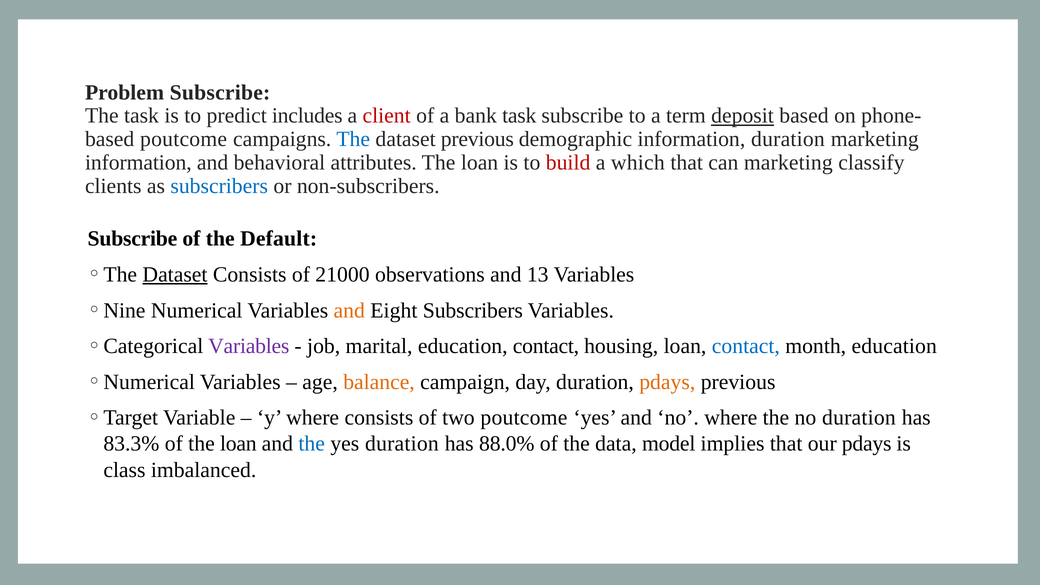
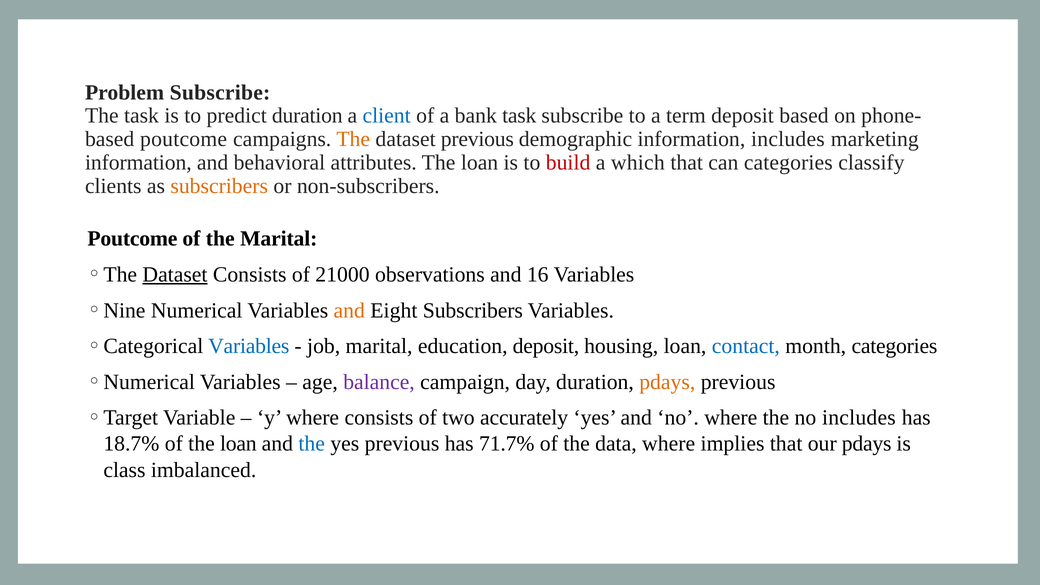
predict includes: includes -> duration
client colour: red -> blue
deposit at (743, 116) underline: present -> none
The at (353, 139) colour: blue -> orange
information duration: duration -> includes
can marketing: marketing -> categories
subscribers at (219, 186) colour: blue -> orange
Subscribe at (132, 239): Subscribe -> Poutcome
the Default: Default -> Marital
13: 13 -> 16
Variables at (249, 346) colour: purple -> blue
education contact: contact -> deposit
month education: education -> categories
balance colour: orange -> purple
two poutcome: poutcome -> accurately
no duration: duration -> includes
83.3%: 83.3% -> 18.7%
yes duration: duration -> previous
88.0%: 88.0% -> 71.7%
data model: model -> where
